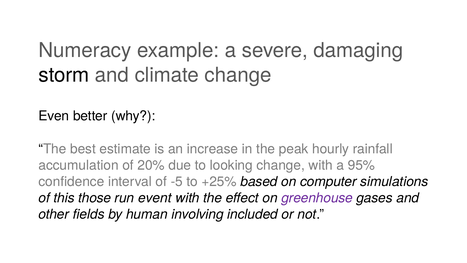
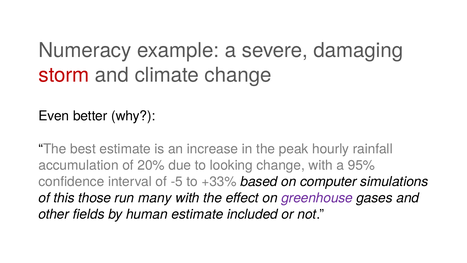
storm colour: black -> red
+25%: +25% -> +33%
event: event -> many
human involving: involving -> estimate
